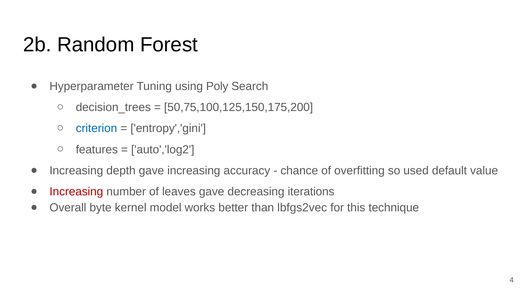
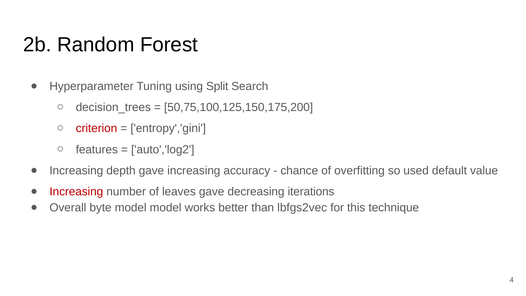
Poly: Poly -> Split
criterion colour: blue -> red
byte kernel: kernel -> model
